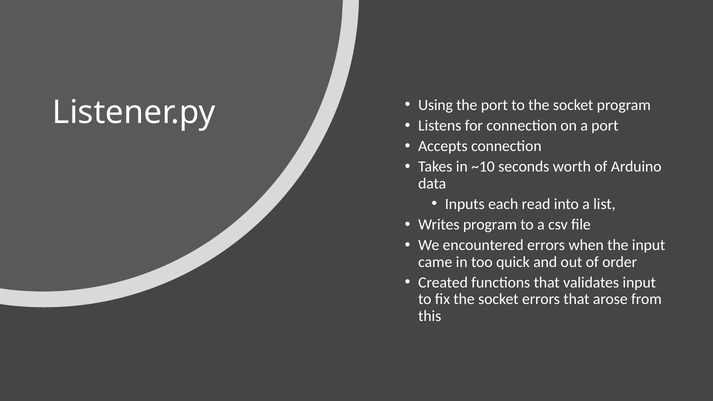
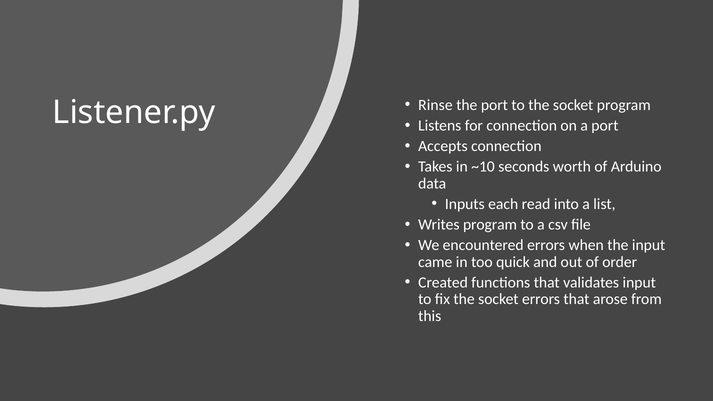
Using: Using -> Rinse
